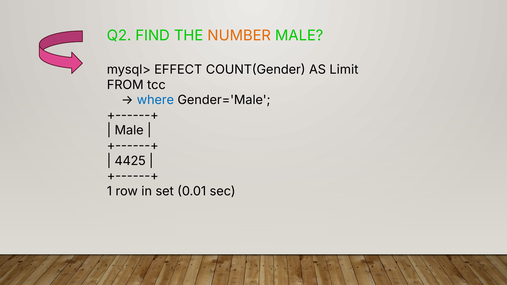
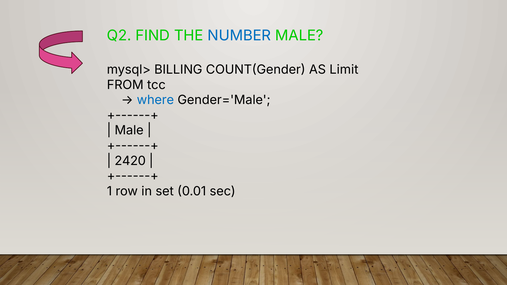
NUMBER colour: orange -> blue
EFFECT: EFFECT -> BILLING
4425: 4425 -> 2420
